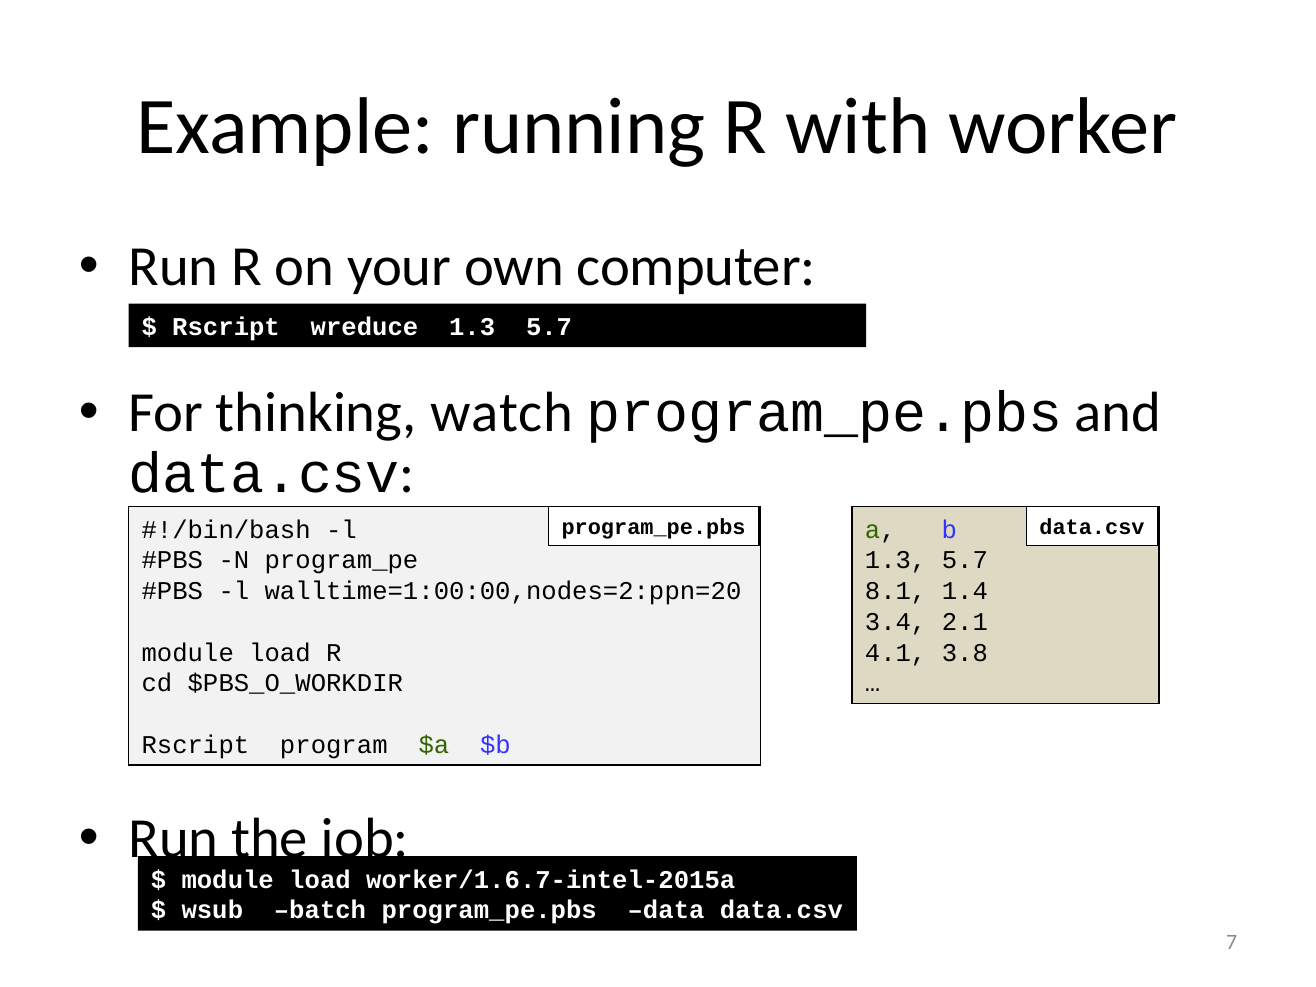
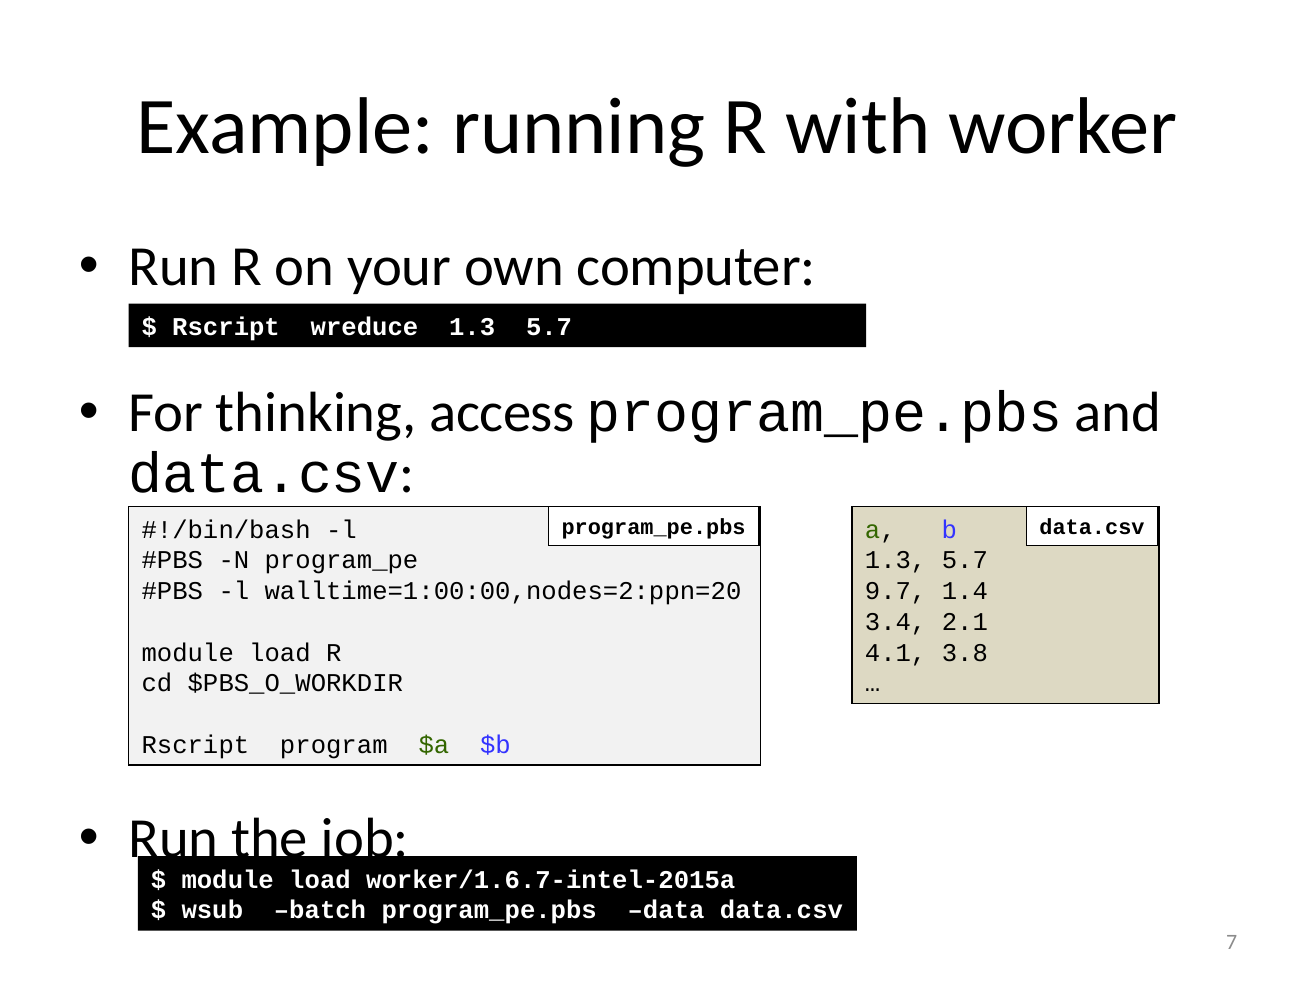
watch: watch -> access
8.1: 8.1 -> 9.7
